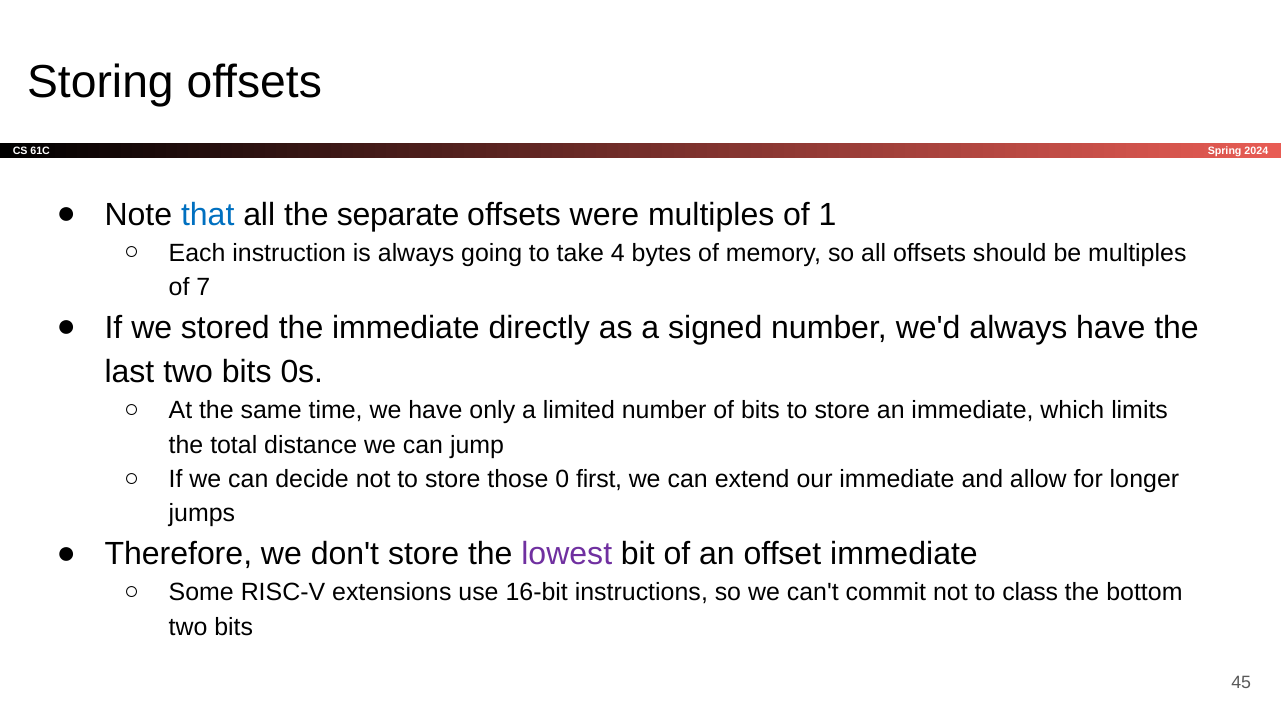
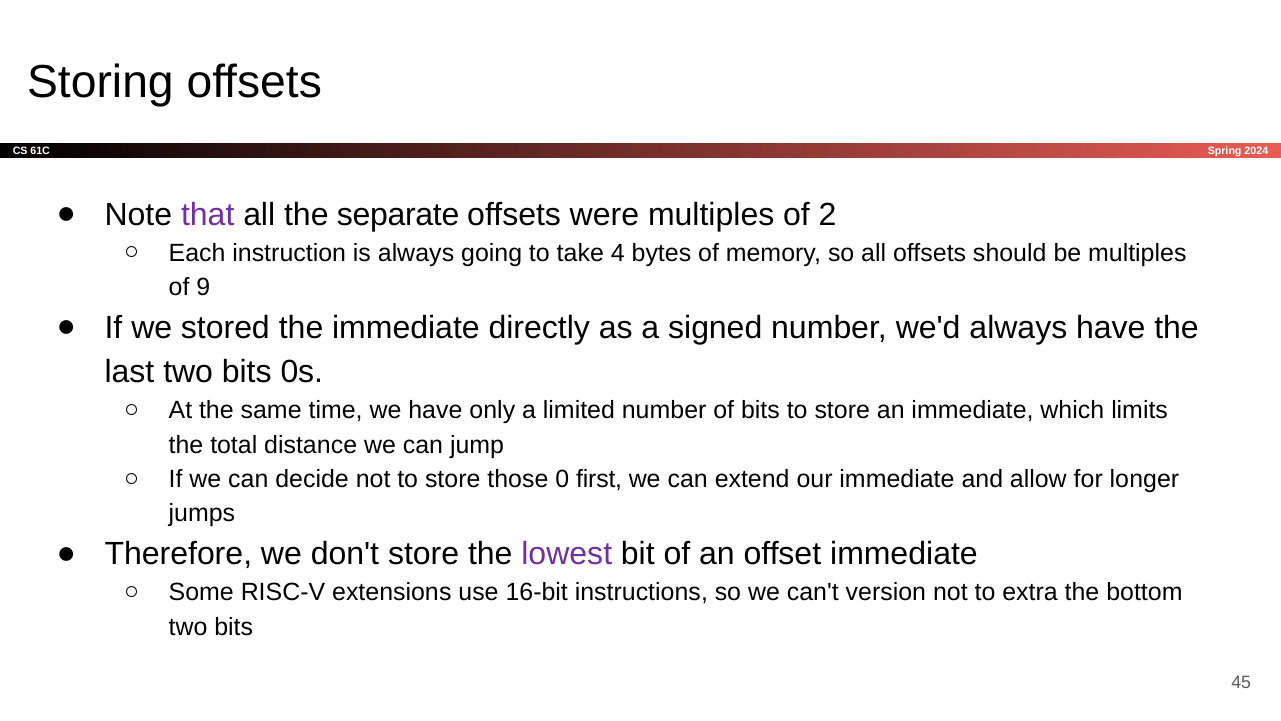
that colour: blue -> purple
1: 1 -> 2
7: 7 -> 9
commit: commit -> version
class: class -> extra
